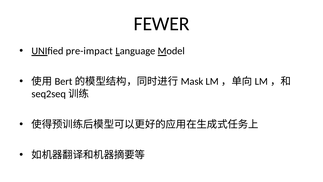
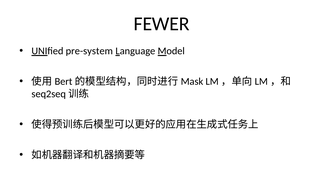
pre-impact: pre-impact -> pre-system
